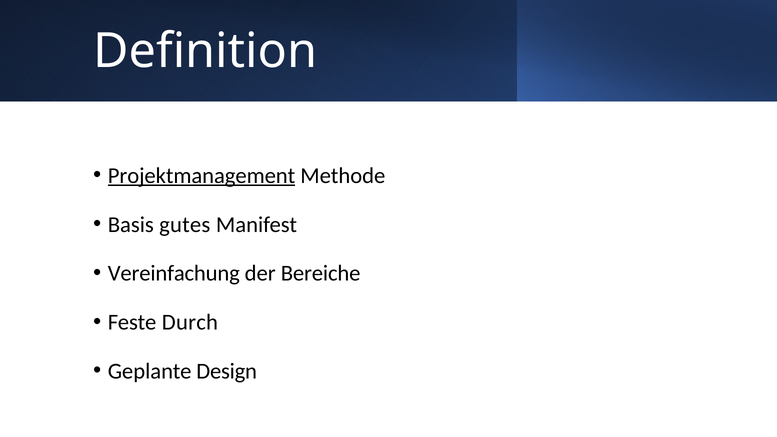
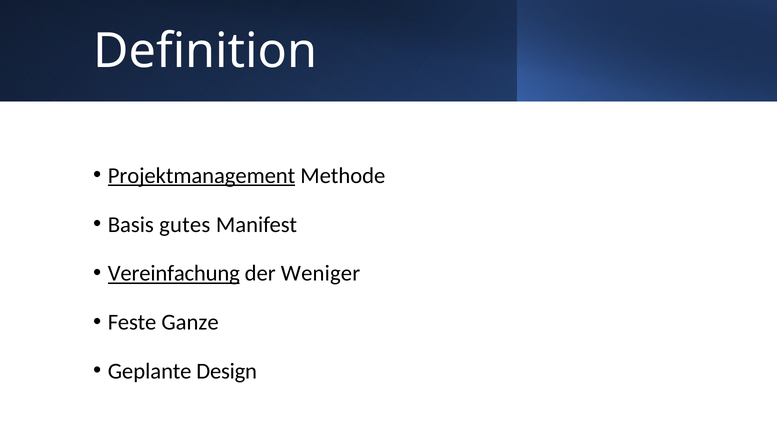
Vereinfachung underline: none -> present
Bereiche: Bereiche -> Weniger
Durch: Durch -> Ganze
